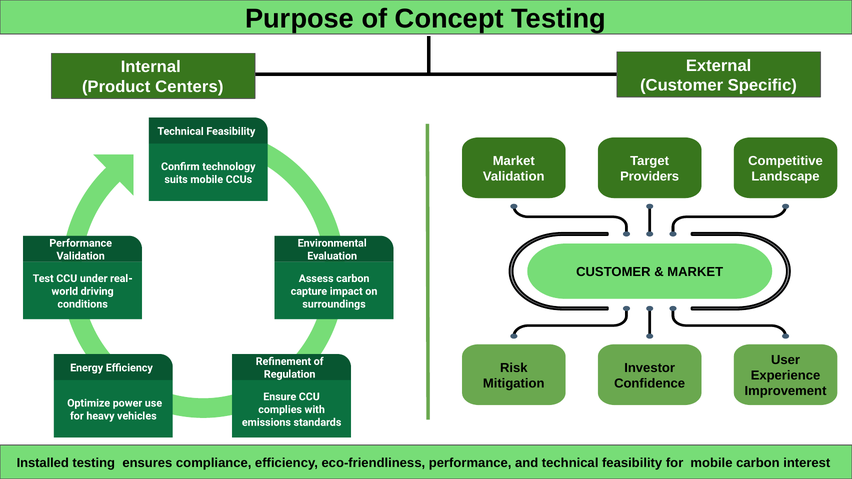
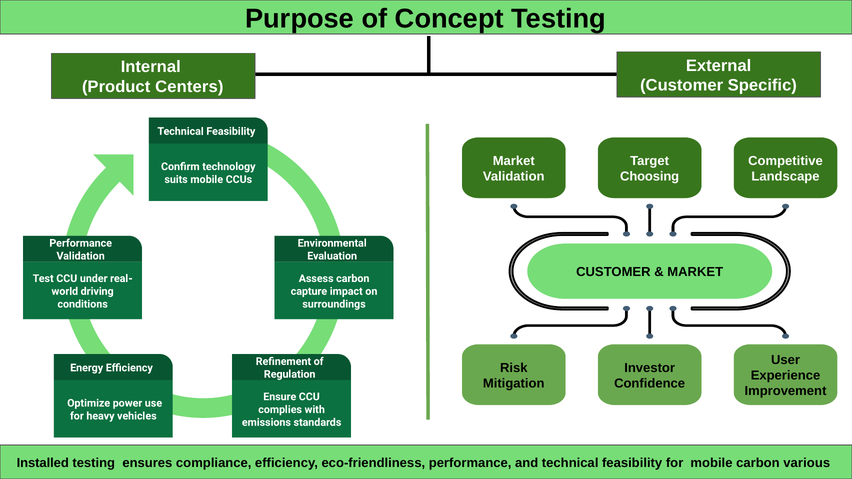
Providers: Providers -> Choosing
interest: interest -> various
